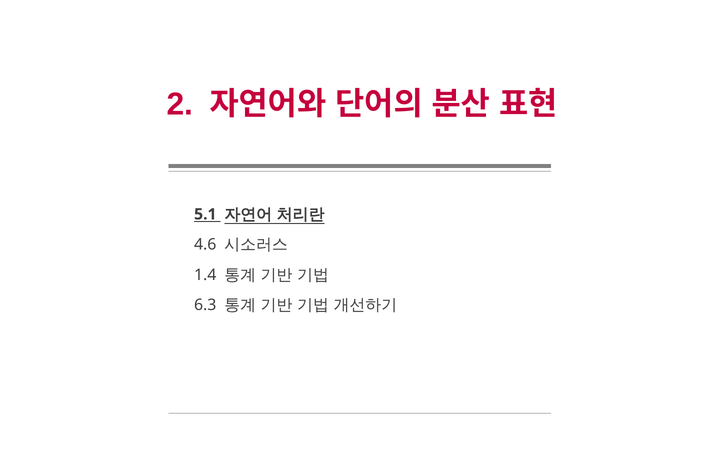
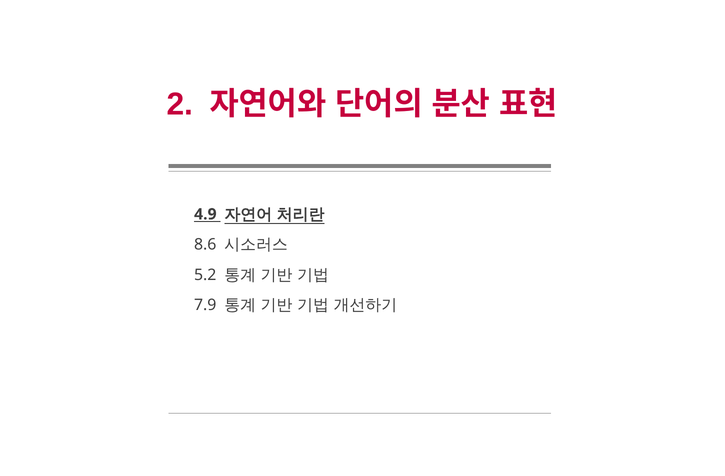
5.1: 5.1 -> 4.9
4.6: 4.6 -> 8.6
1.4: 1.4 -> 5.2
6.3: 6.3 -> 7.9
